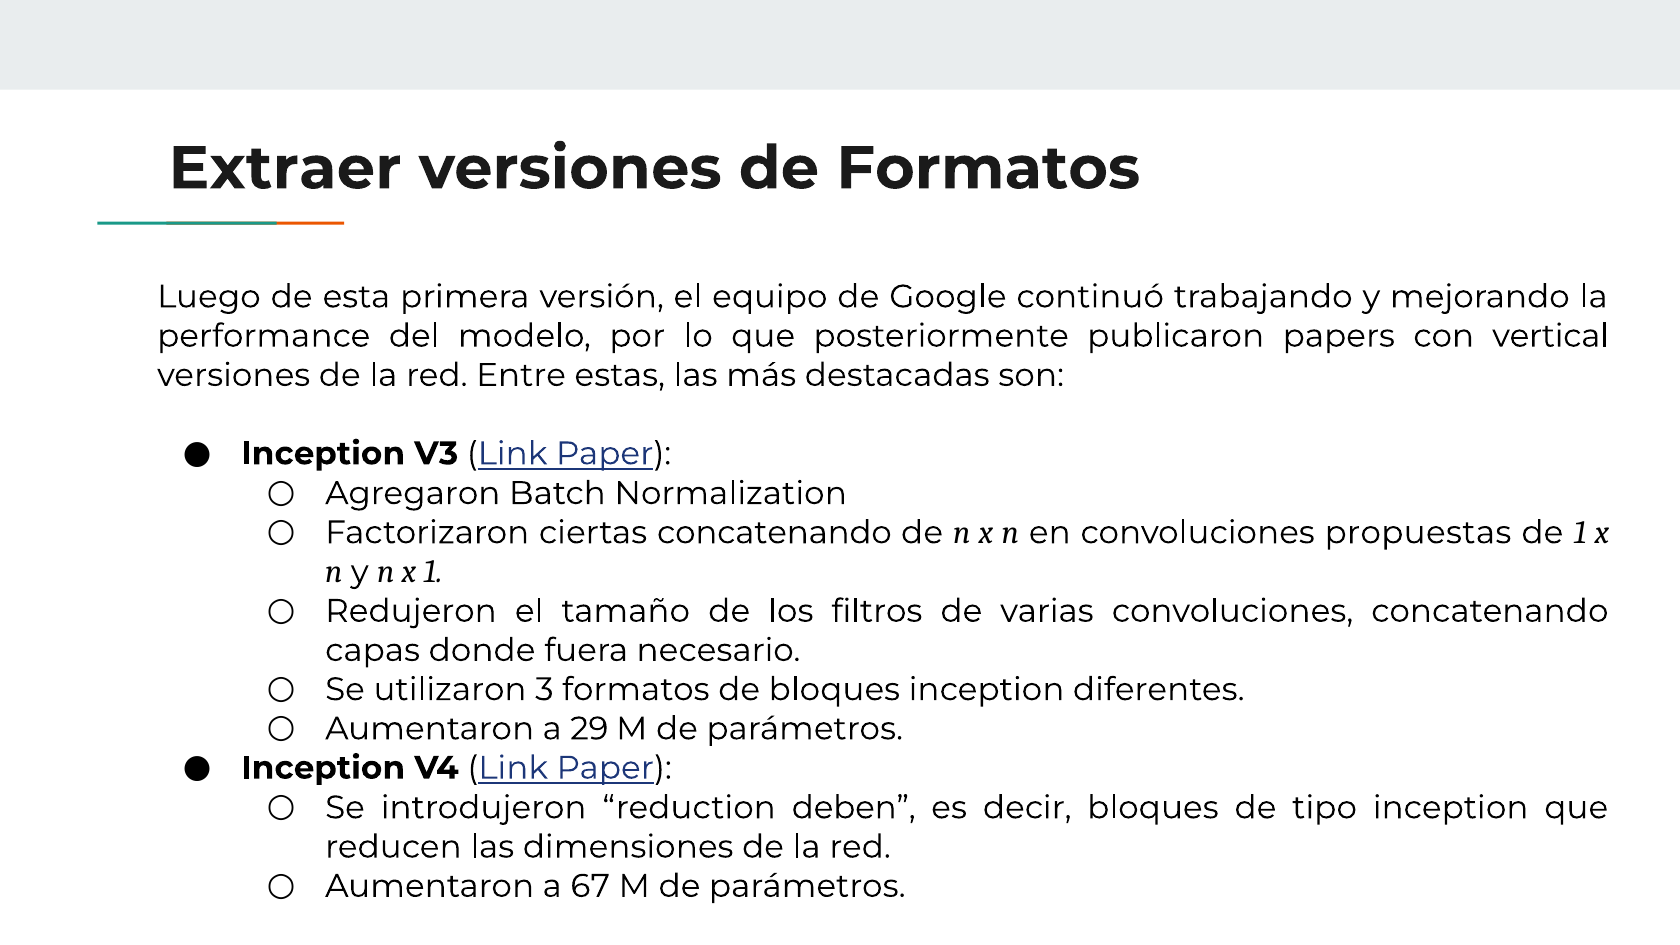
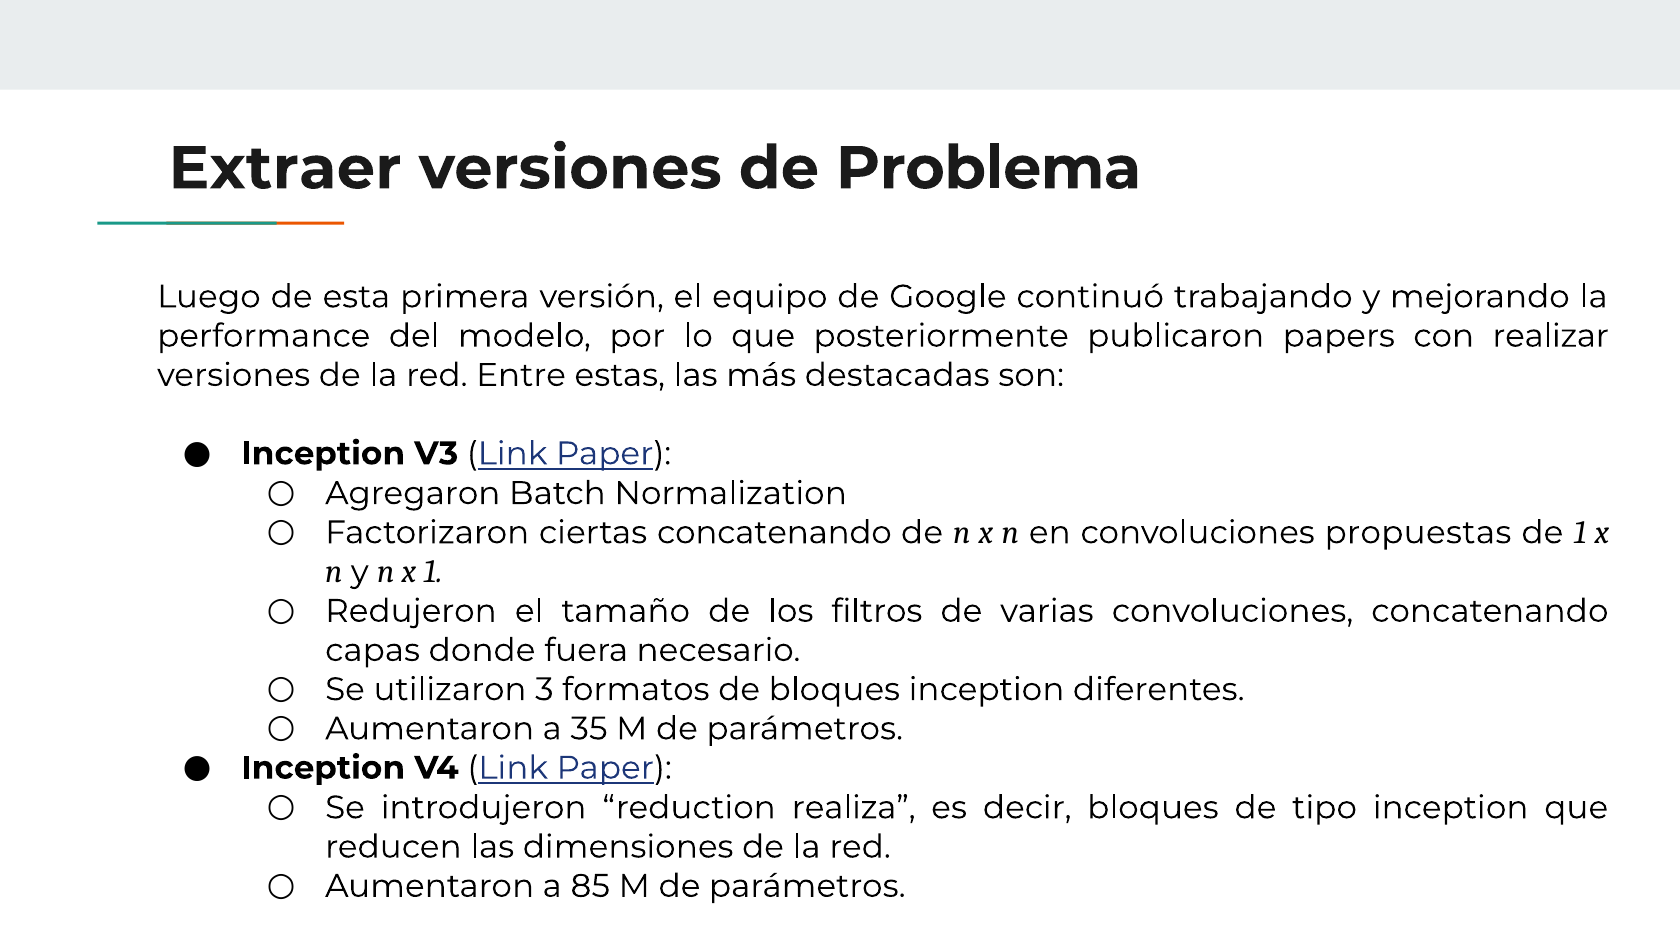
de Formatos: Formatos -> Problema
vertical: vertical -> realizar
29: 29 -> 35
deben: deben -> realiza
67: 67 -> 85
